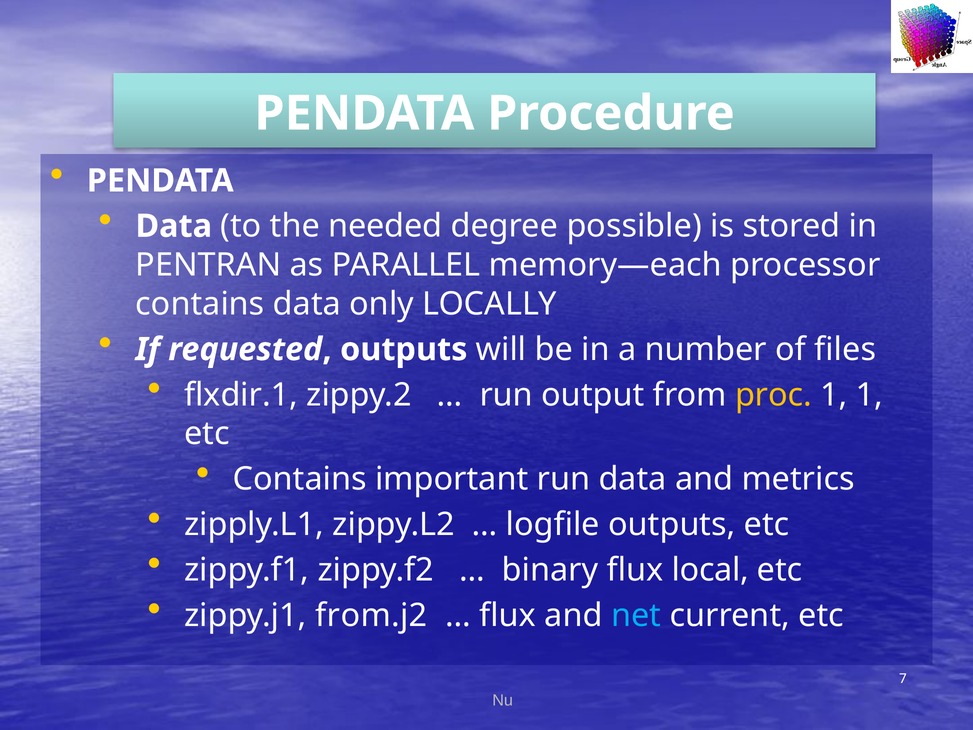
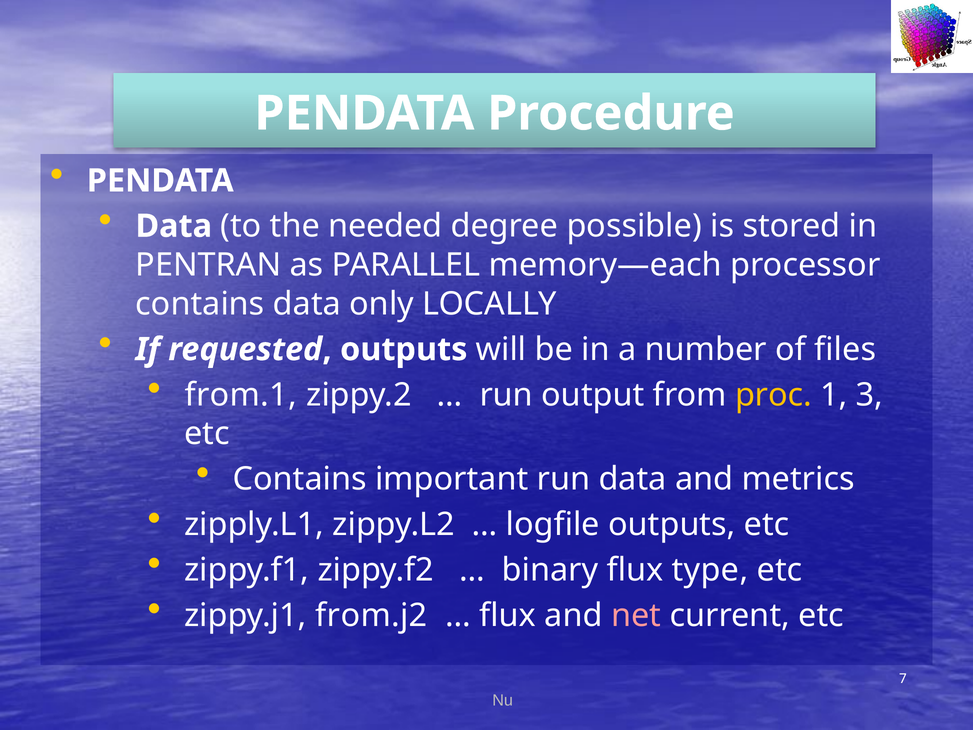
flxdir.1: flxdir.1 -> from.1
1 1: 1 -> 3
local: local -> type
net colour: light blue -> pink
